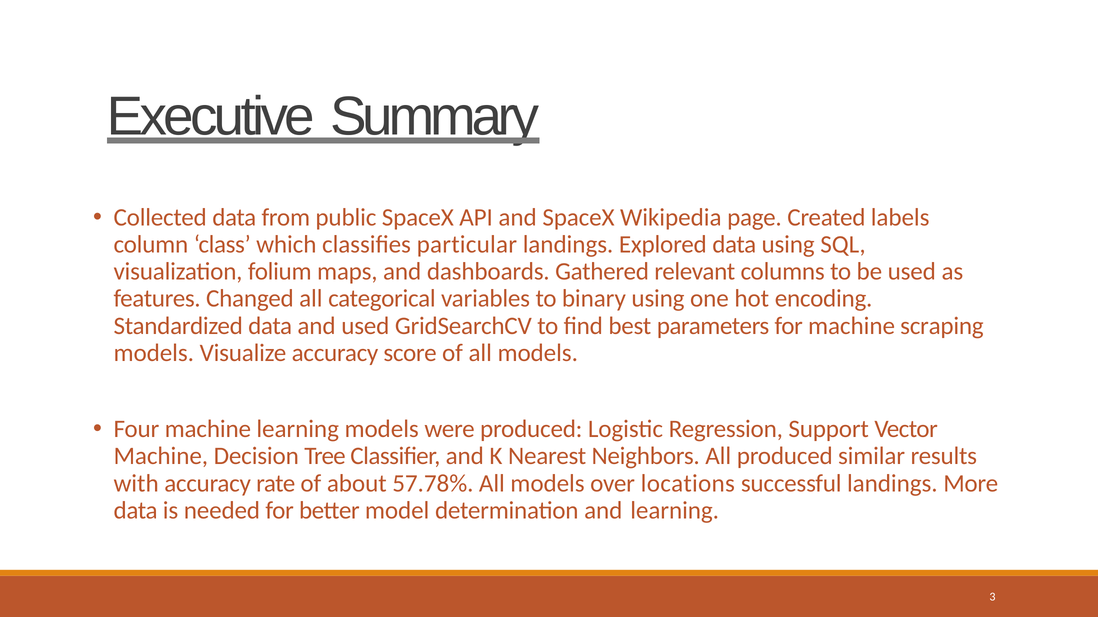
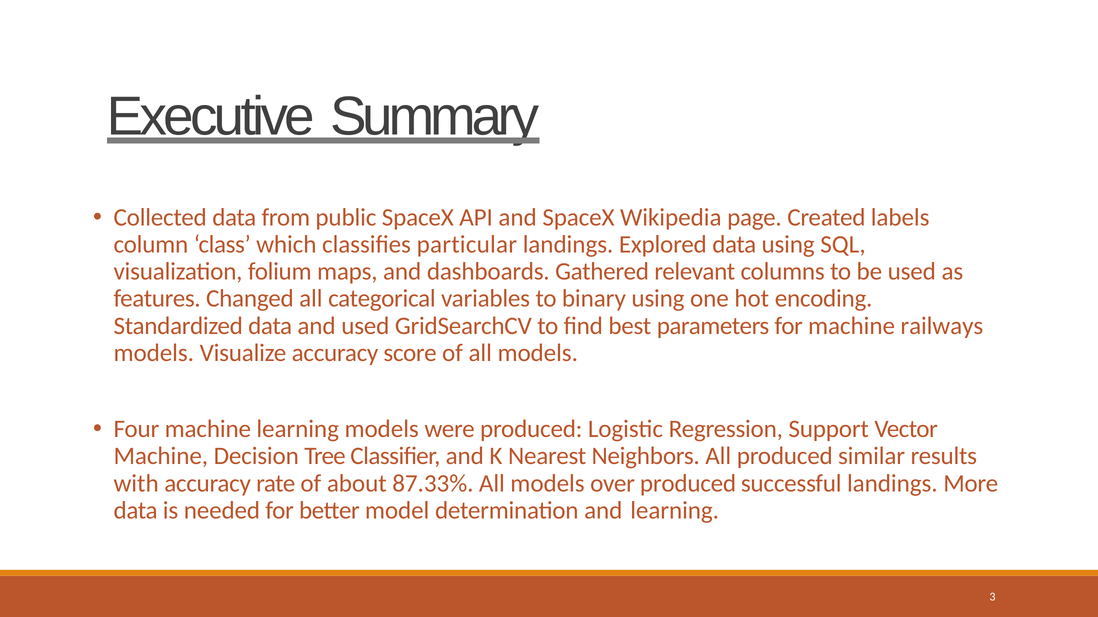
scraping: scraping -> railways
57.78%: 57.78% -> 87.33%
over locations: locations -> produced
